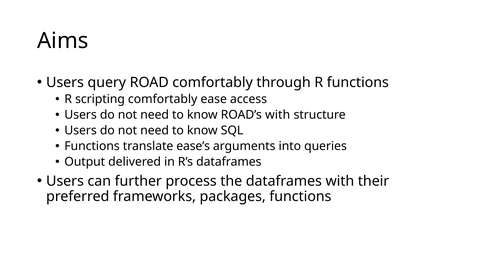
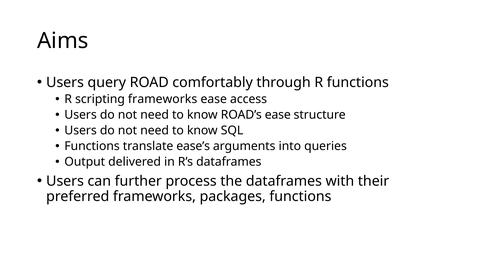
scripting comfortably: comfortably -> frameworks
ROAD’s with: with -> ease
